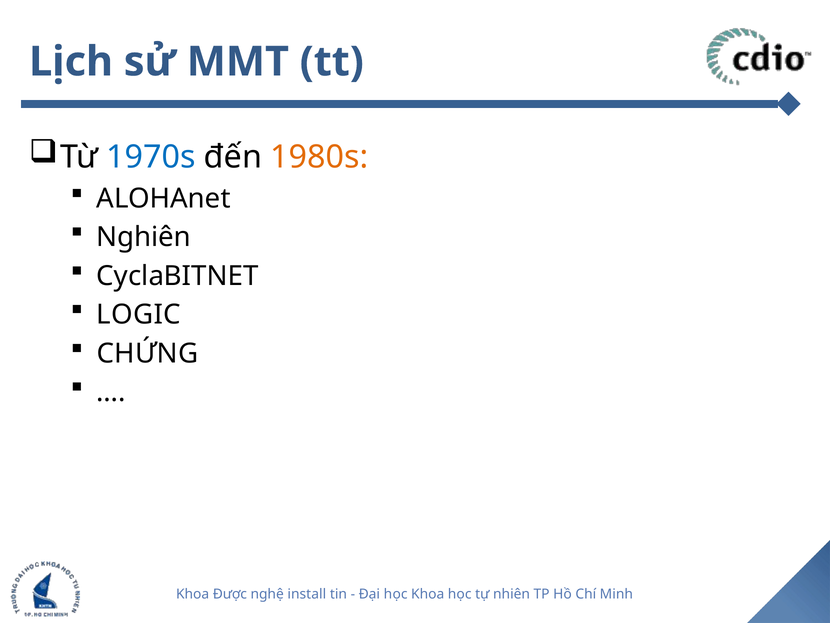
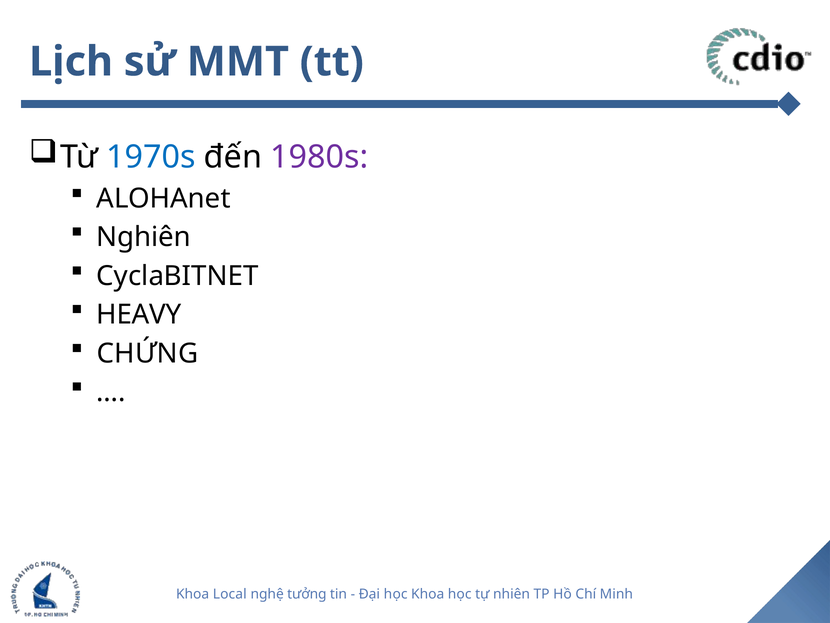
1980s colour: orange -> purple
LOGIC: LOGIC -> HEAVY
Được: Được -> Local
install: install -> tưởng
